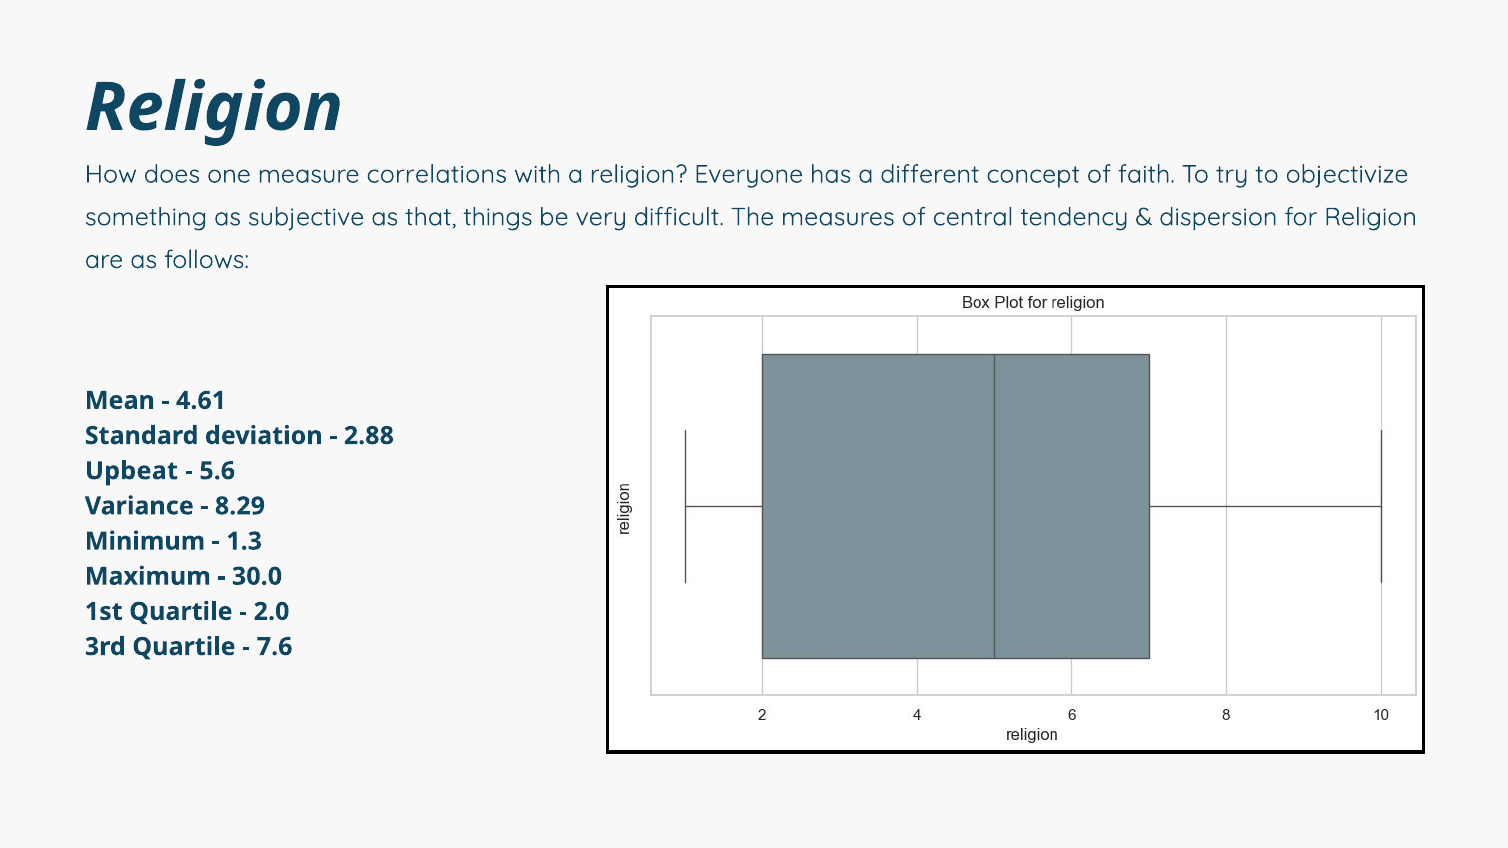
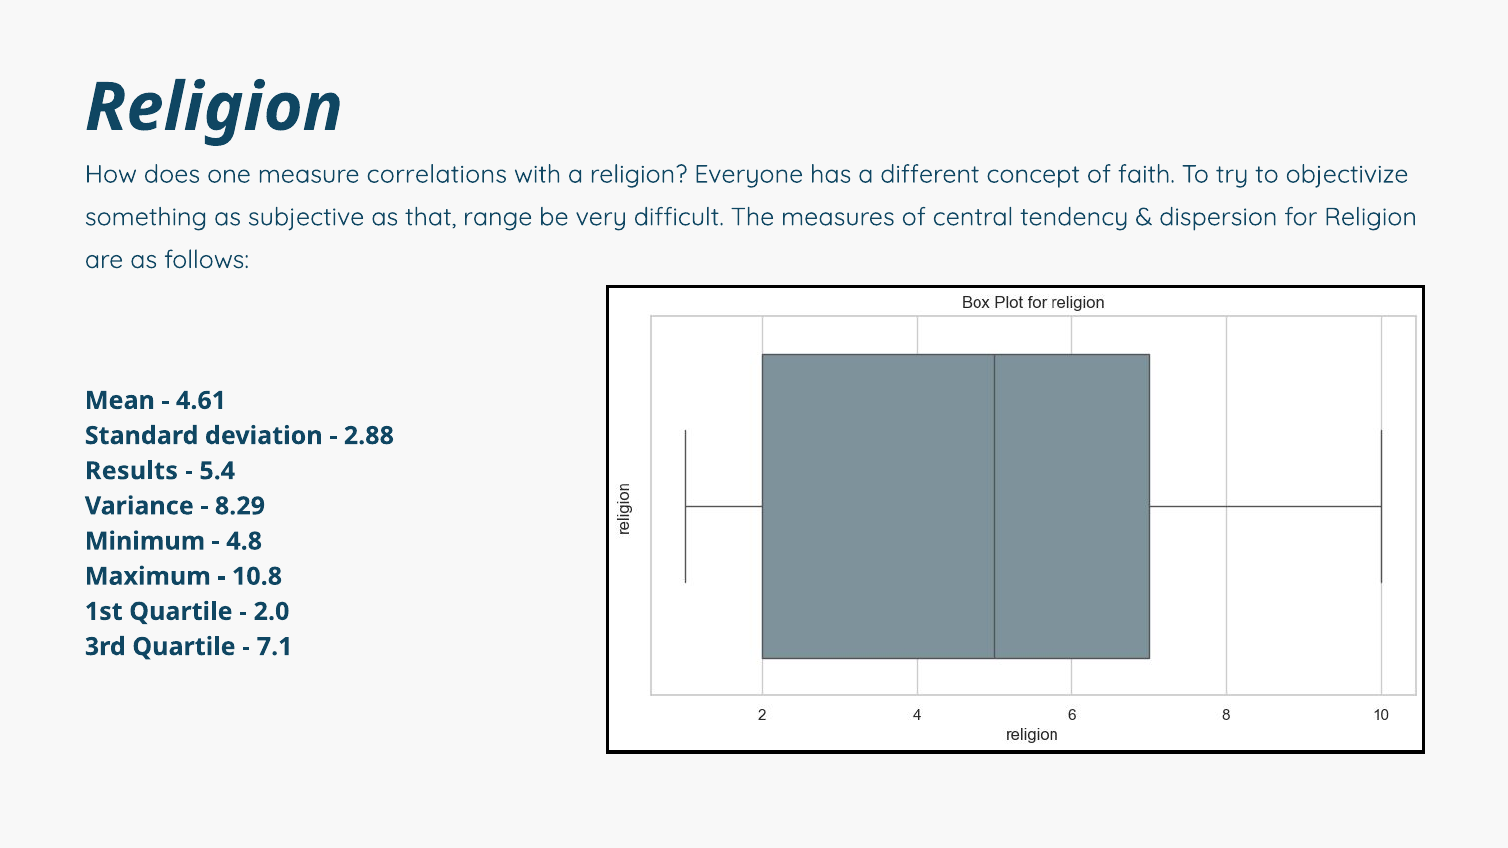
things: things -> range
Upbeat: Upbeat -> Results
5.6: 5.6 -> 5.4
1.3: 1.3 -> 4.8
30.0: 30.0 -> 10.8
7.6: 7.6 -> 7.1
